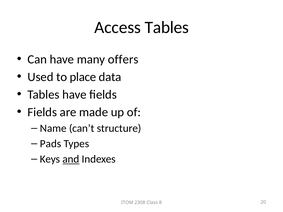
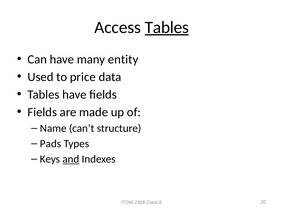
Tables at (167, 27) underline: none -> present
offers: offers -> entity
place: place -> price
